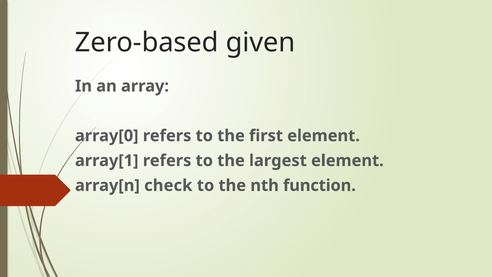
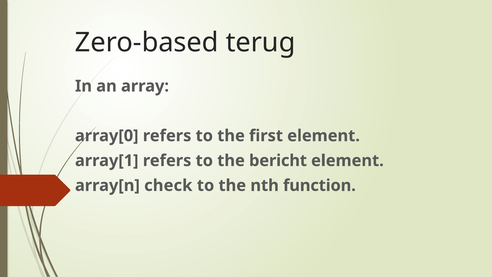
given: given -> terug
largest: largest -> bericht
